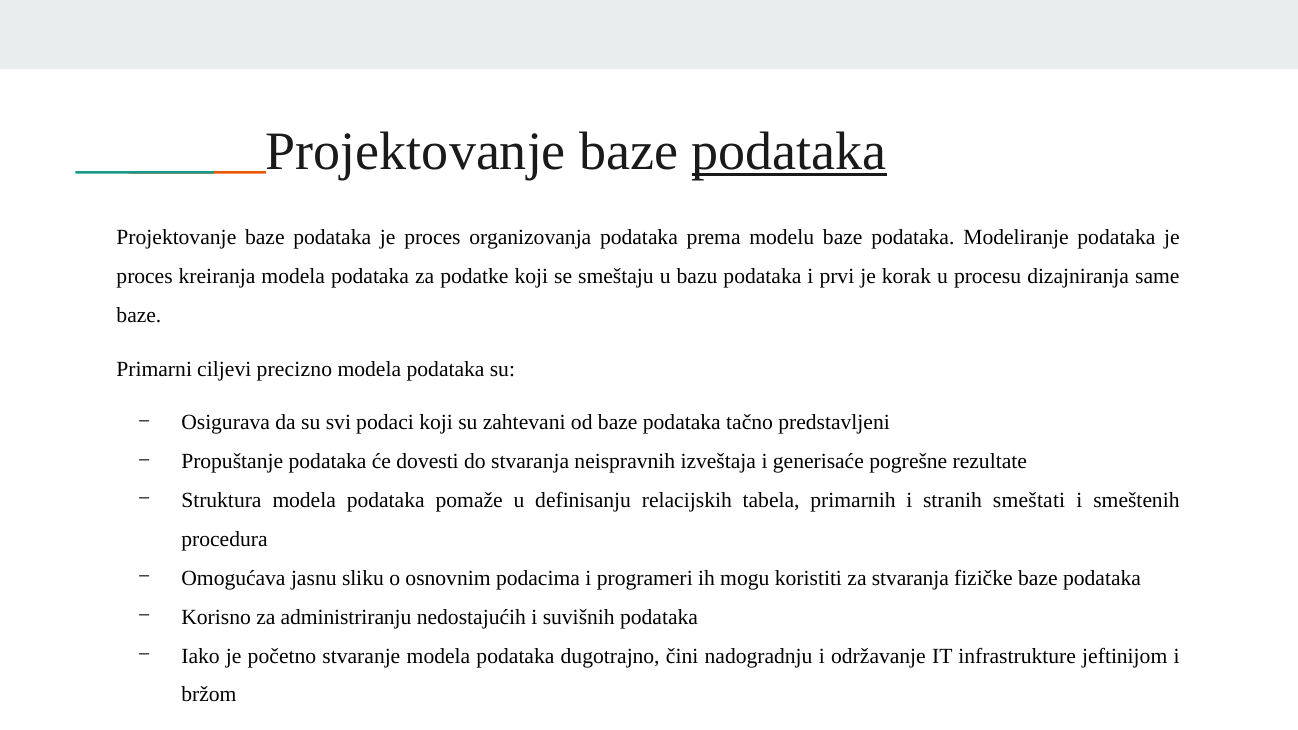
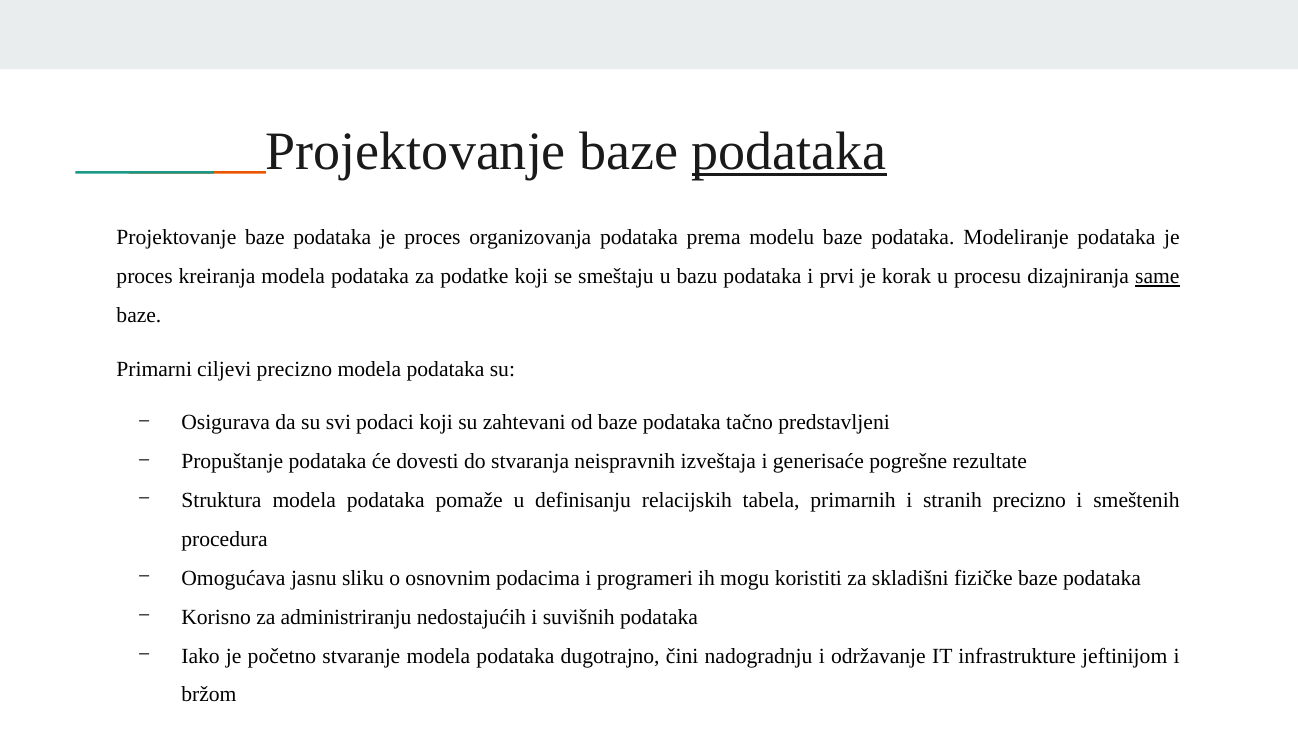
same underline: none -> present
stranih smeštati: smeštati -> precizno
za stvaranja: stvaranja -> skladišni
